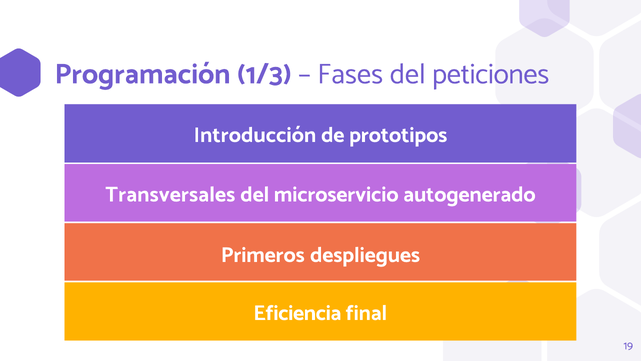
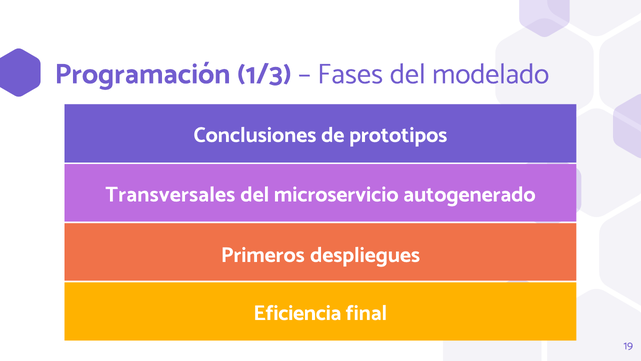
peticiones: peticiones -> modelado
Introducción: Introducción -> Conclusiones
